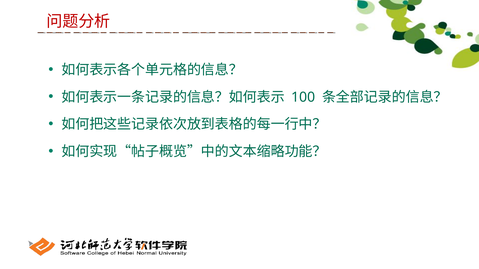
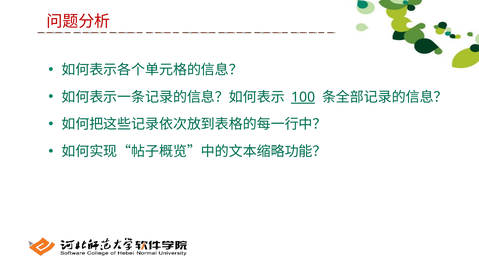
100 underline: none -> present
